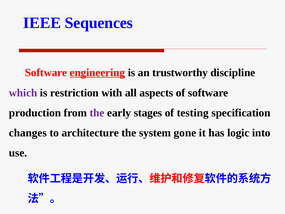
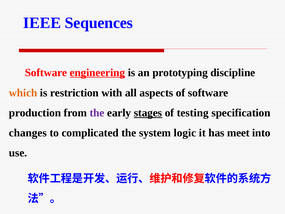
trustworthy: trustworthy -> prototyping
which colour: purple -> orange
stages underline: none -> present
architecture: architecture -> complicated
gone: gone -> logic
logic: logic -> meet
